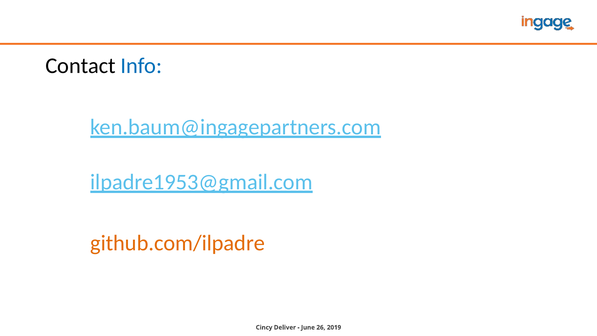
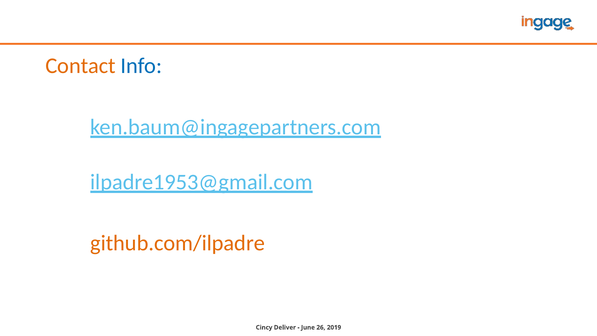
Contact colour: black -> orange
